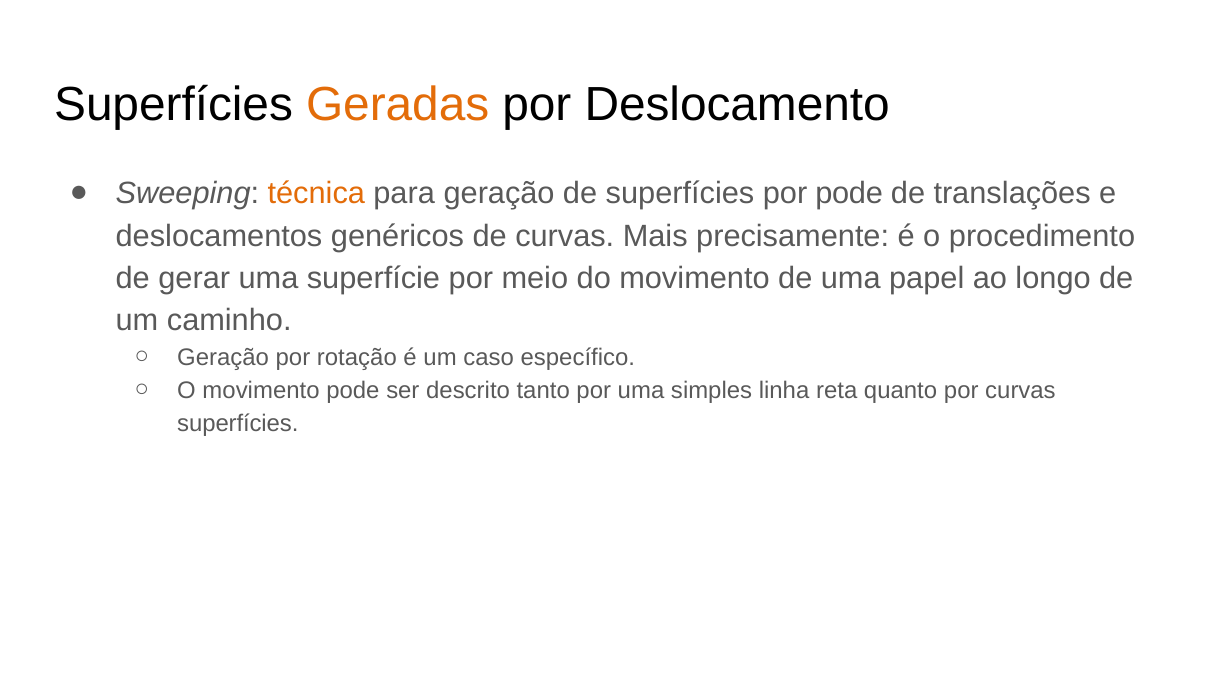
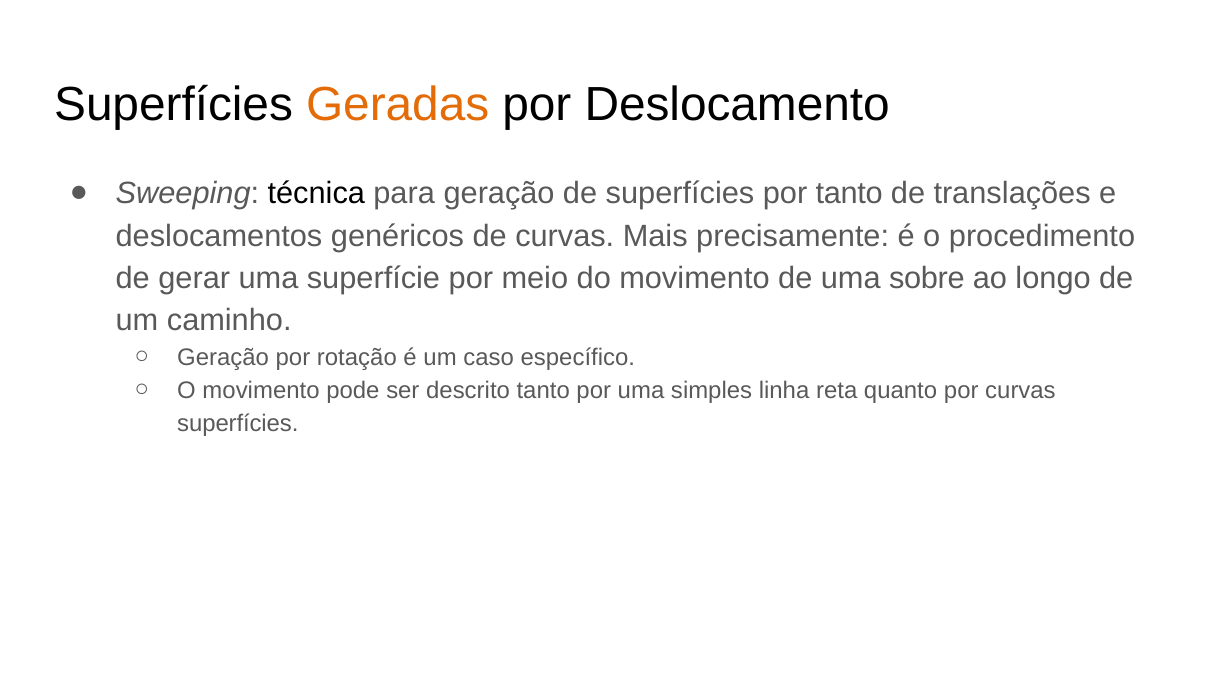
técnica colour: orange -> black
por pode: pode -> tanto
papel: papel -> sobre
